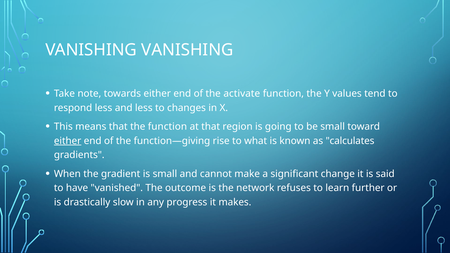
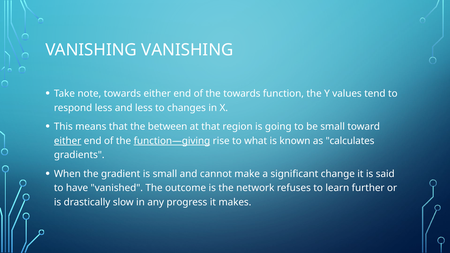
the activate: activate -> towards
the function: function -> between
function—giving underline: none -> present
